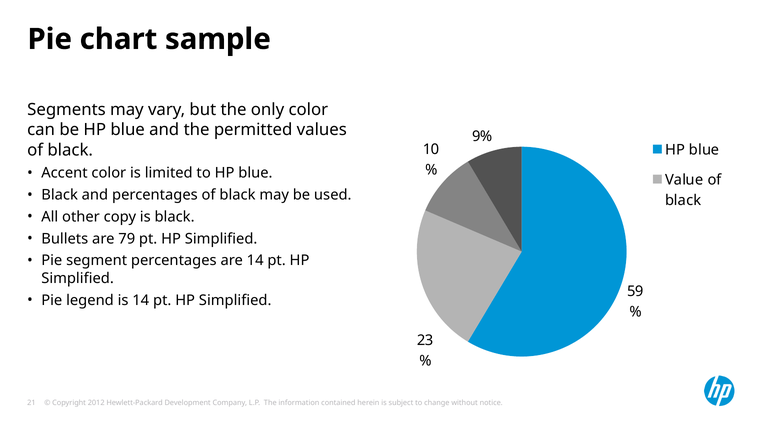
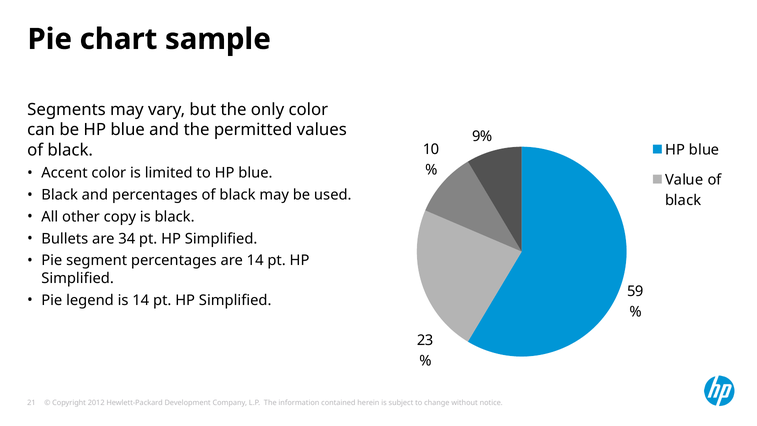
79: 79 -> 34
